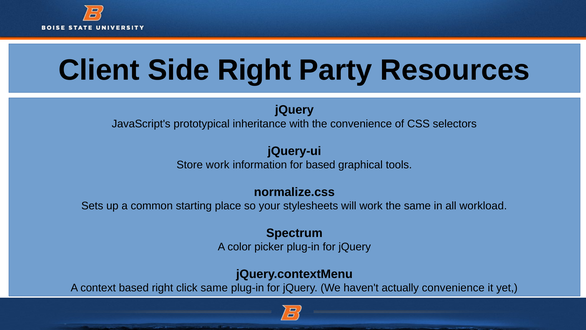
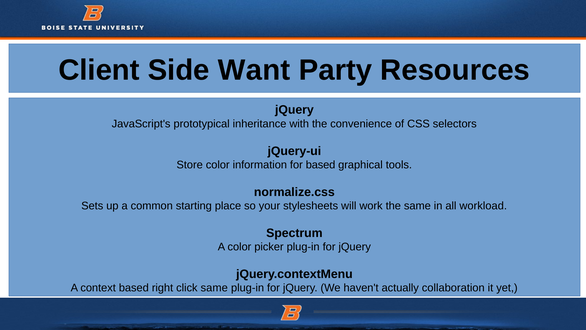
Side Right: Right -> Want
Store work: work -> color
actually convenience: convenience -> collaboration
